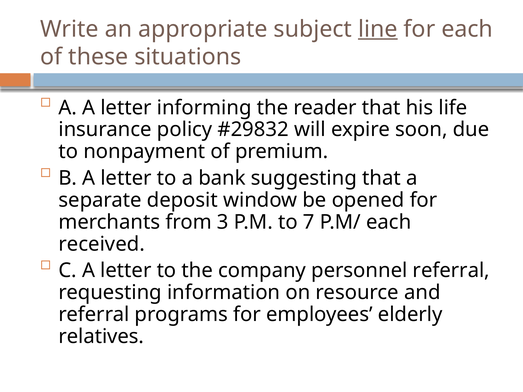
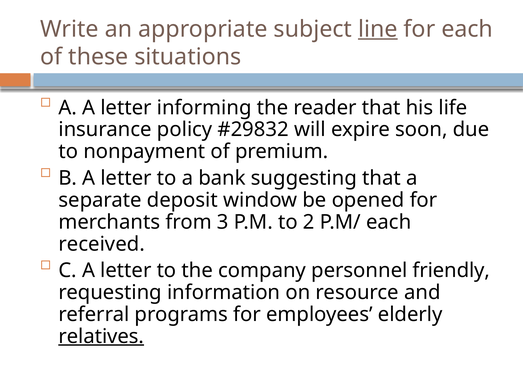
7: 7 -> 2
personnel referral: referral -> friendly
relatives underline: none -> present
